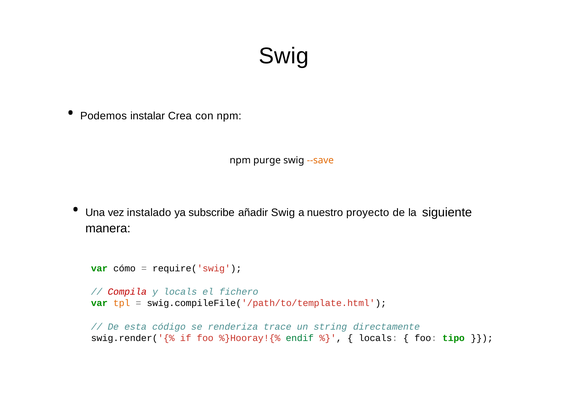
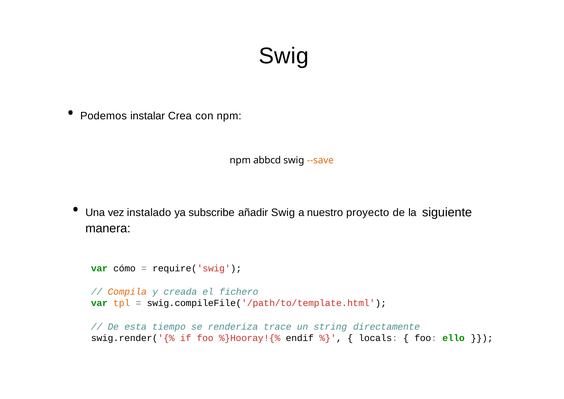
purge: purge -> abbcd
Compila colour: red -> orange
y locals: locals -> creada
código: código -> tiempo
endif colour: green -> black
tipo: tipo -> ello
